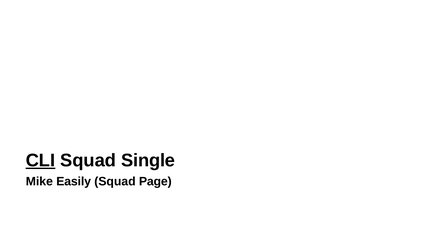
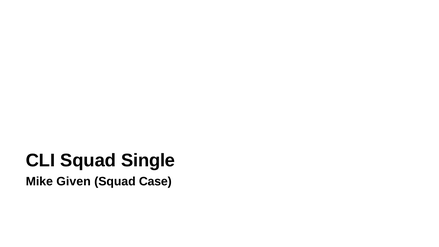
CLI underline: present -> none
Easily: Easily -> Given
Page: Page -> Case
